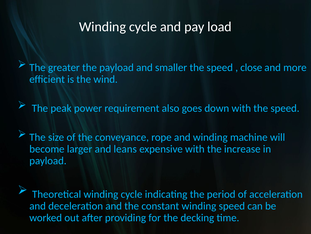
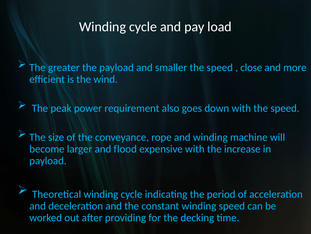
leans: leans -> flood
